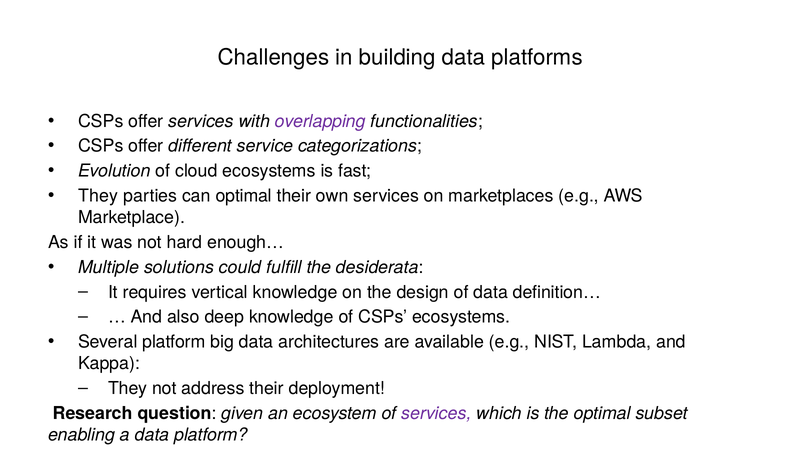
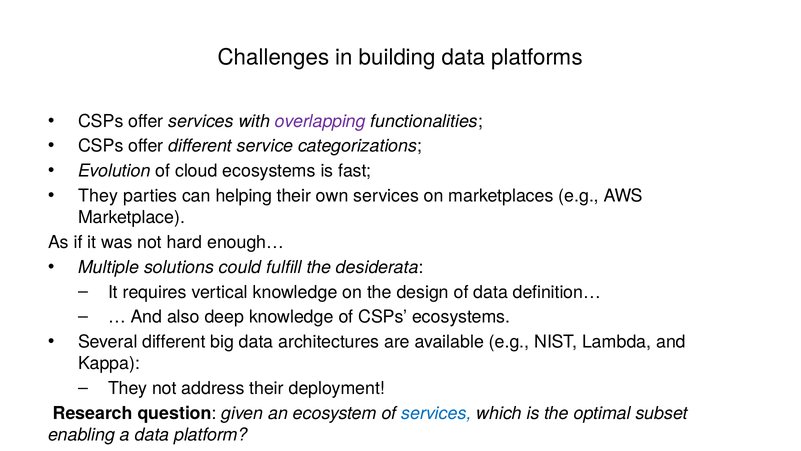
can optimal: optimal -> helping
Several platform: platform -> different
services at (436, 413) colour: purple -> blue
